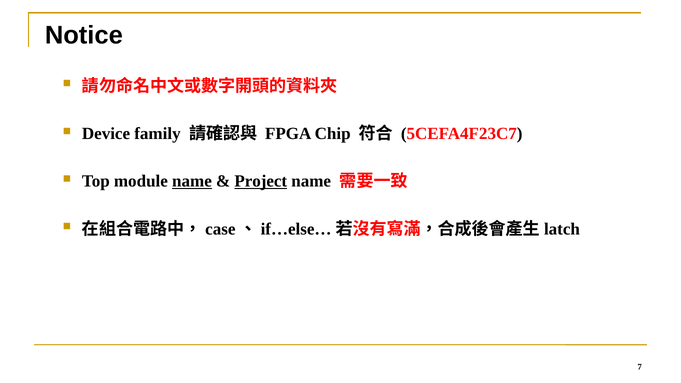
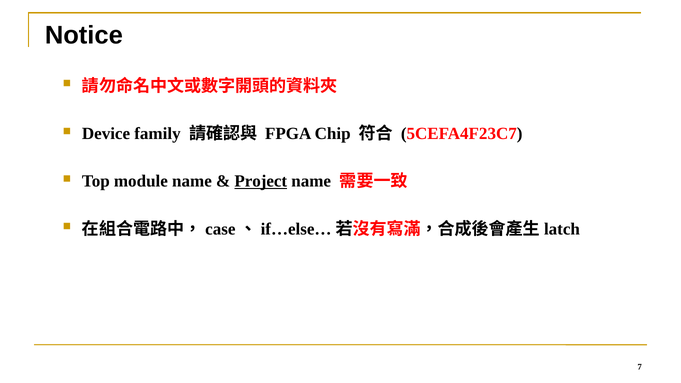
name at (192, 181) underline: present -> none
